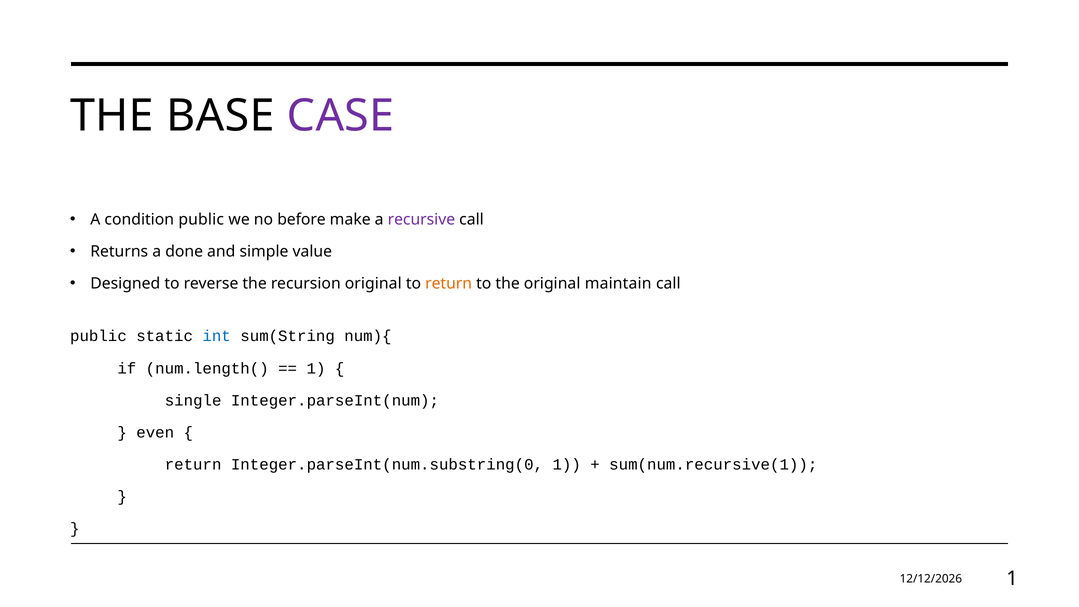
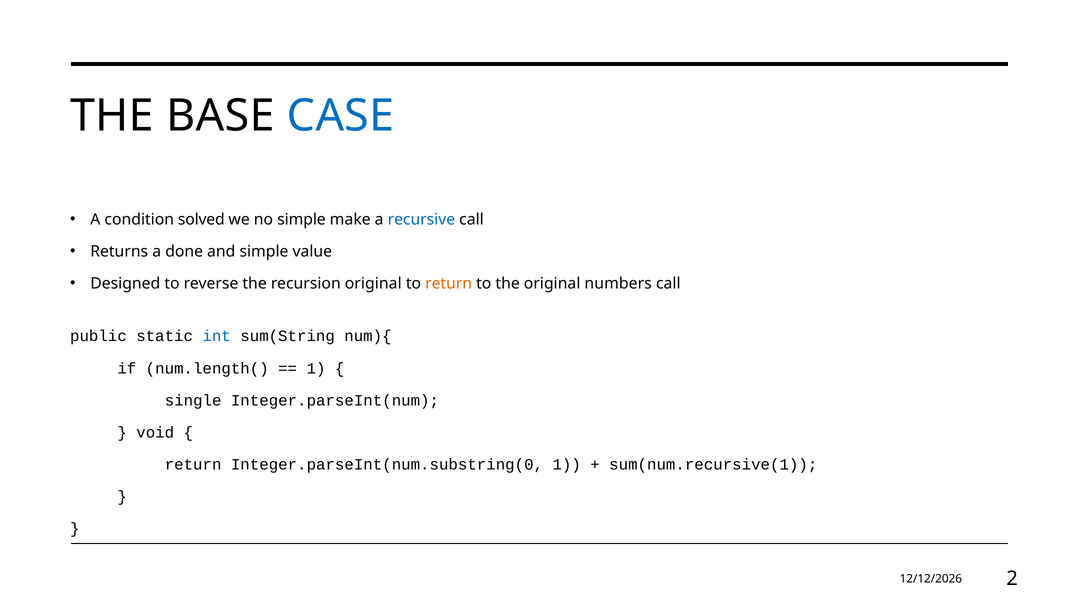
CASE colour: purple -> blue
condition public: public -> solved
no before: before -> simple
recursive colour: purple -> blue
maintain: maintain -> numbers
even: even -> void
1 at (1012, 578): 1 -> 2
